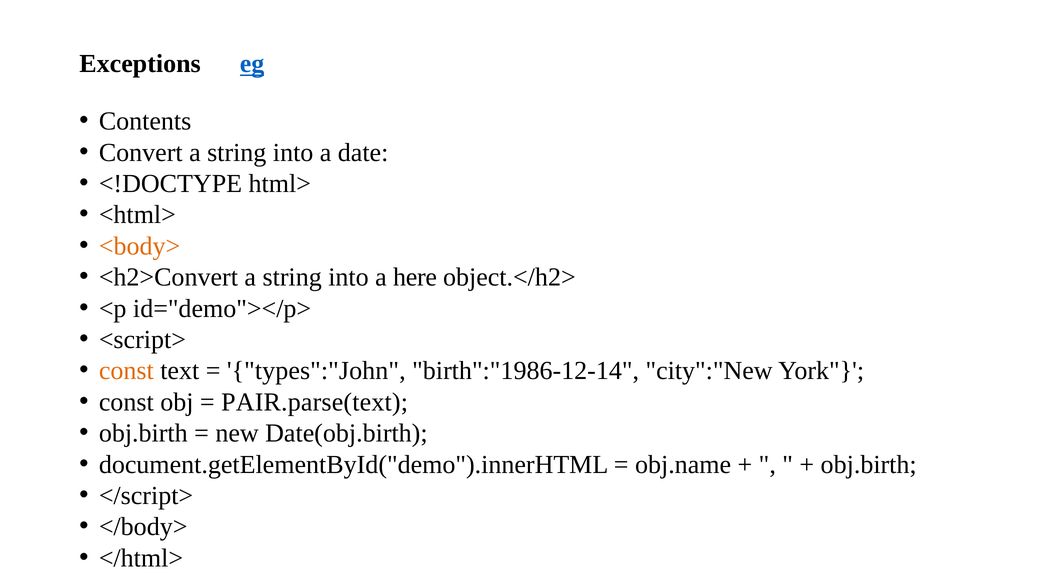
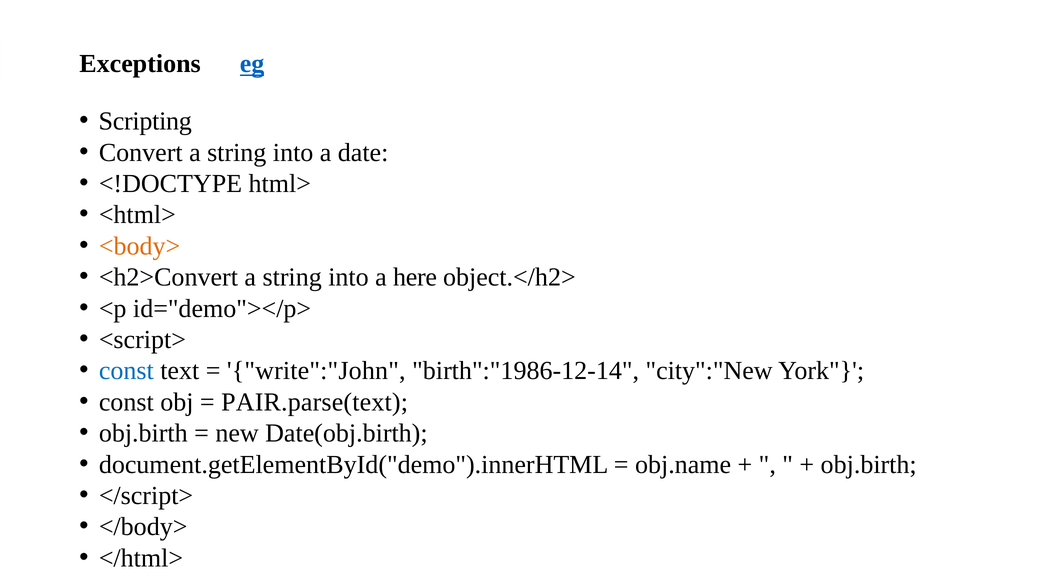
Contents: Contents -> Scripting
const at (126, 371) colour: orange -> blue
types":"John: types":"John -> write":"John
